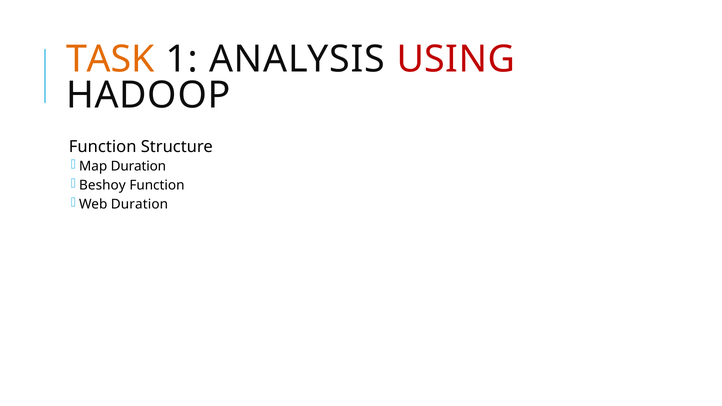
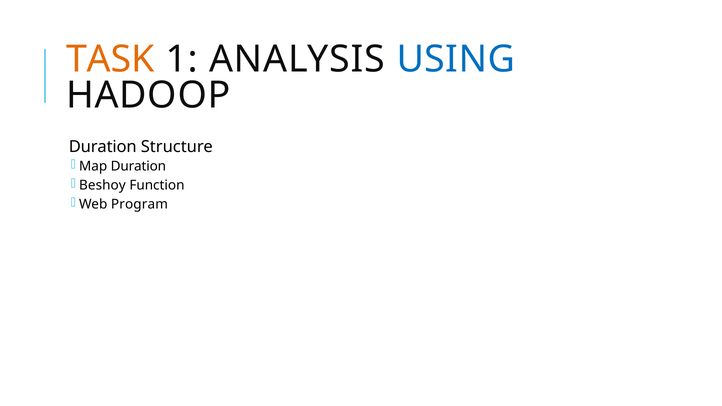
USING colour: red -> blue
Function at (103, 147): Function -> Duration
Web Duration: Duration -> Program
